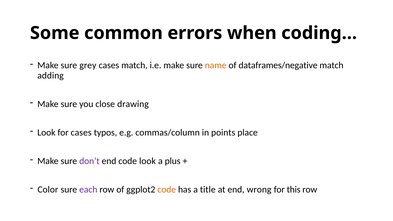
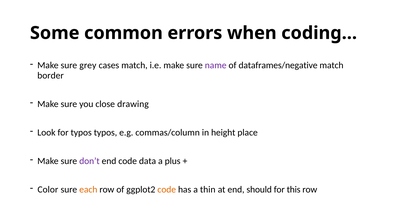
name colour: orange -> purple
adding: adding -> border
for cases: cases -> typos
points: points -> height
code look: look -> data
each colour: purple -> orange
title: title -> thin
wrong: wrong -> should
